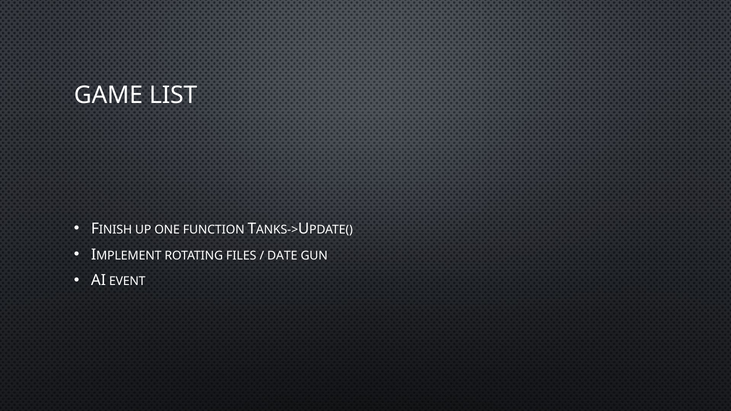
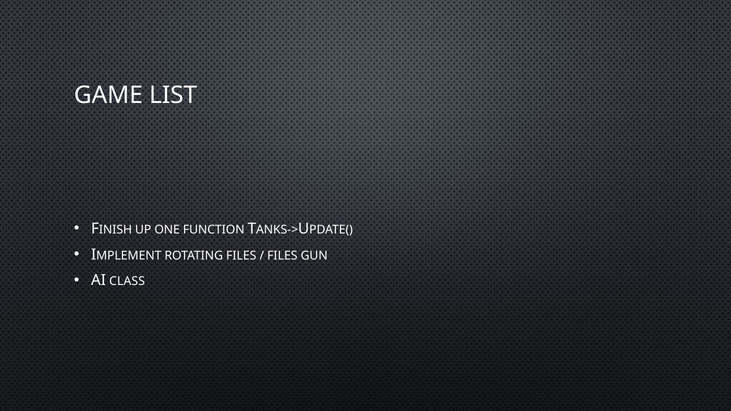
DATE at (282, 256): DATE -> FILES
EVENT: EVENT -> CLASS
